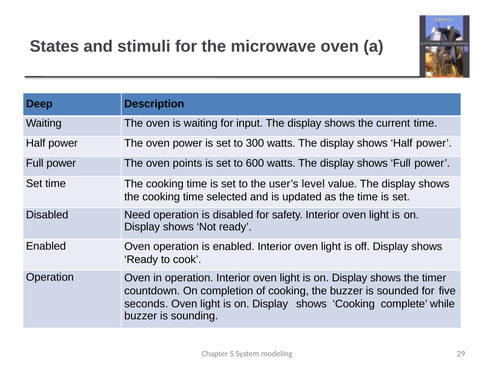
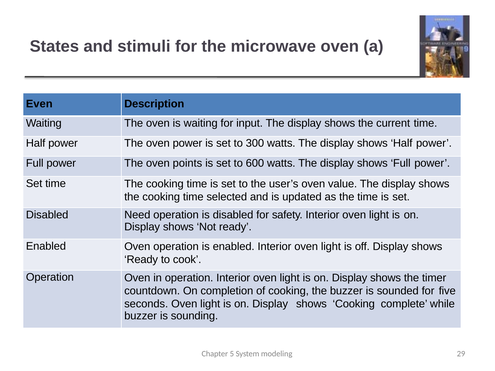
Deep: Deep -> Even
user’s level: level -> oven
